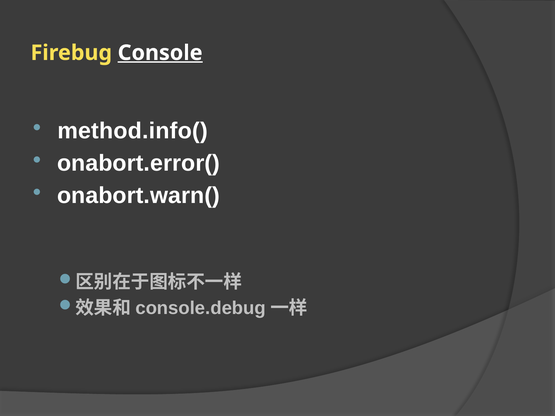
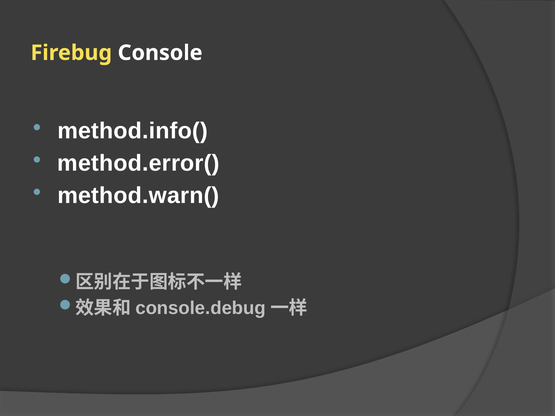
Console underline: present -> none
onabort.error(: onabort.error( -> method.error(
onabort.warn(: onabort.warn( -> method.warn(
